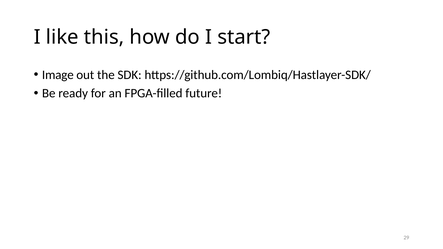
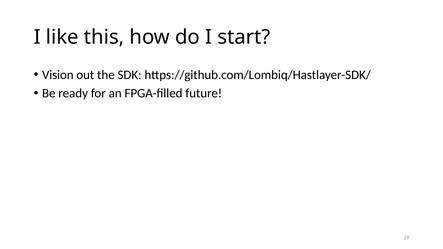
Image: Image -> Vision
